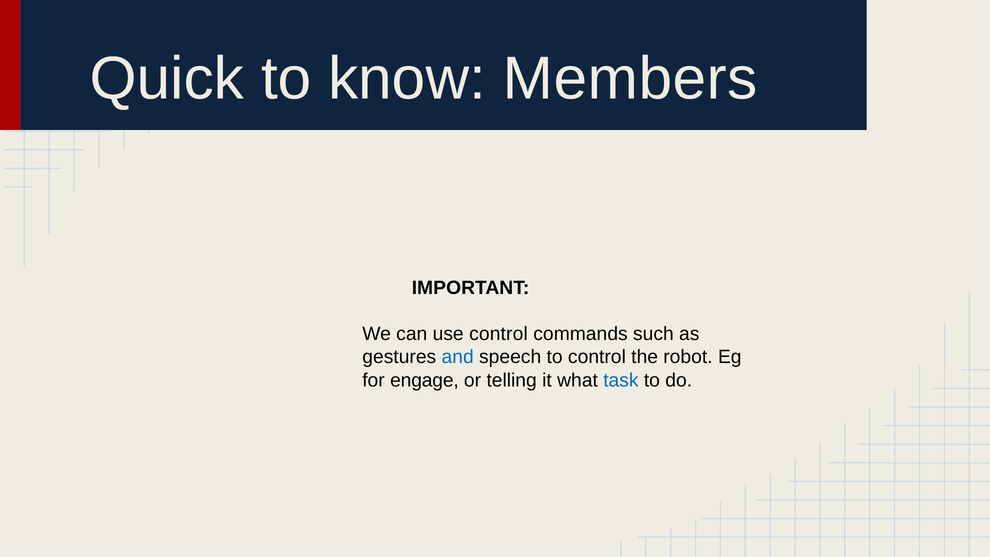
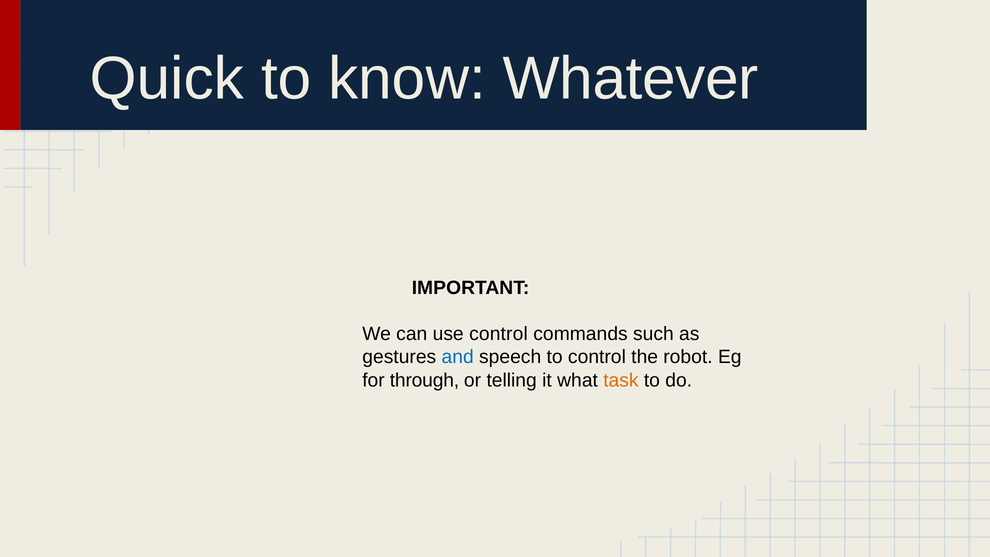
Members: Members -> Whatever
engage: engage -> through
task colour: blue -> orange
